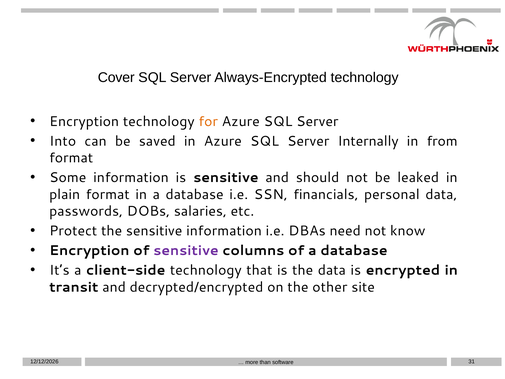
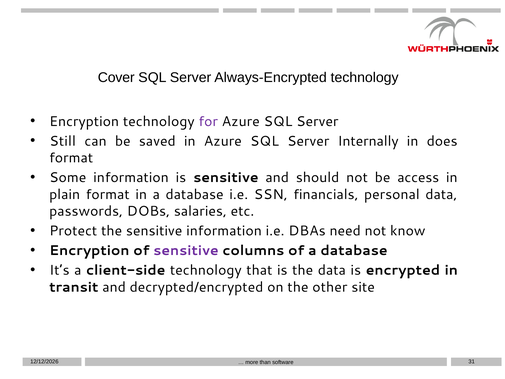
for colour: orange -> purple
Into: Into -> Still
from: from -> does
leaked: leaked -> access
